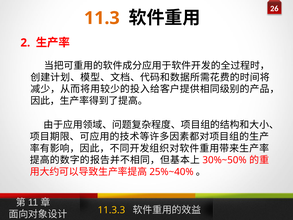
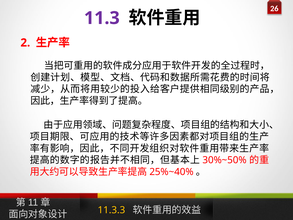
11.3 colour: orange -> purple
